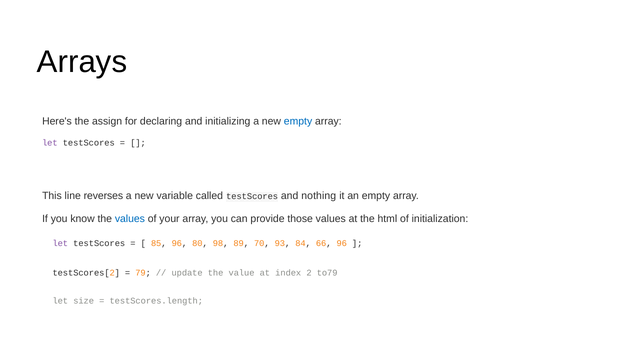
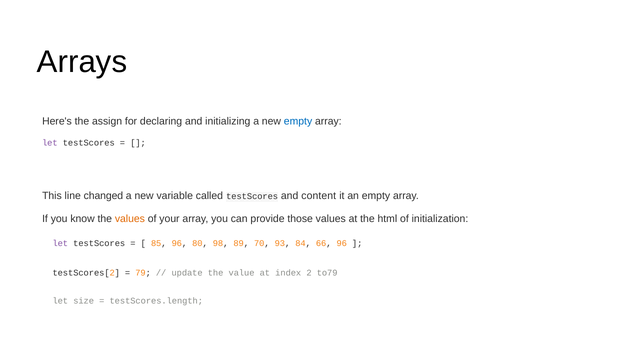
reverses: reverses -> changed
nothing: nothing -> content
values at (130, 219) colour: blue -> orange
